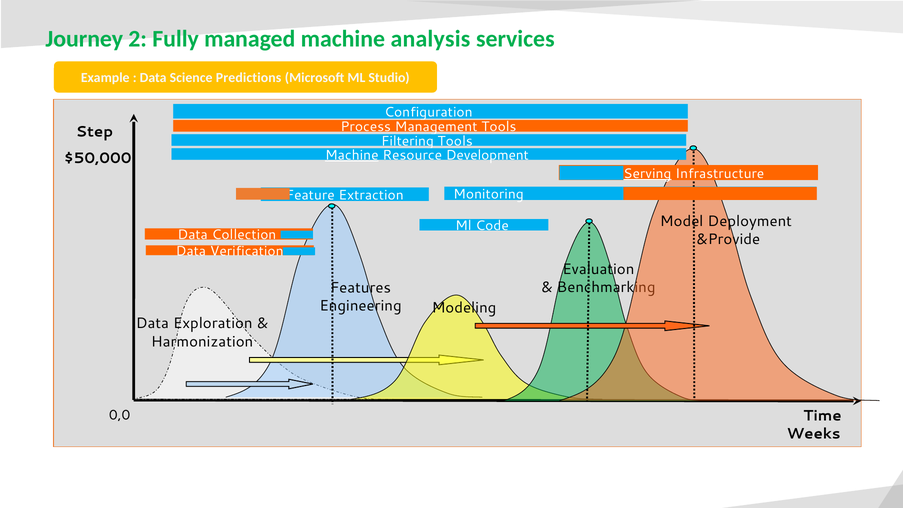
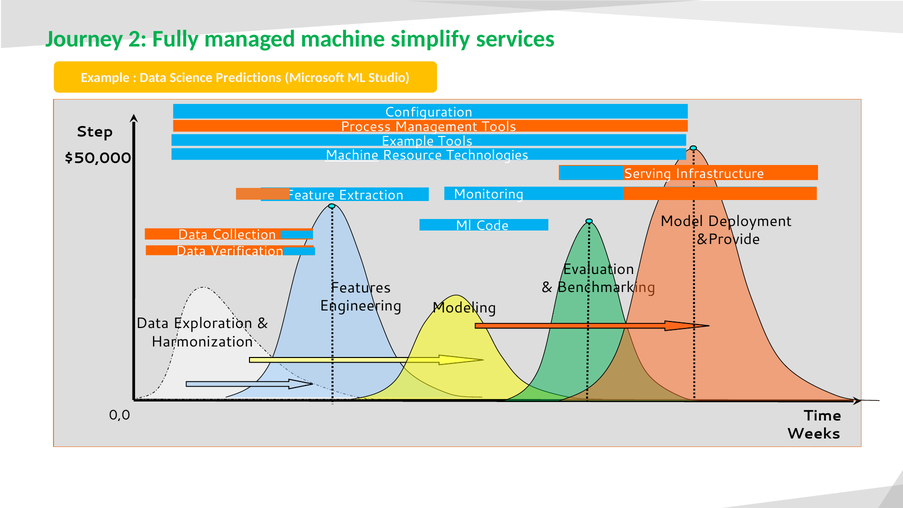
analysis: analysis -> simplify
Filtering at (407, 141): Filtering -> Example
Development: Development -> Technologies
Serving underline: present -> none
